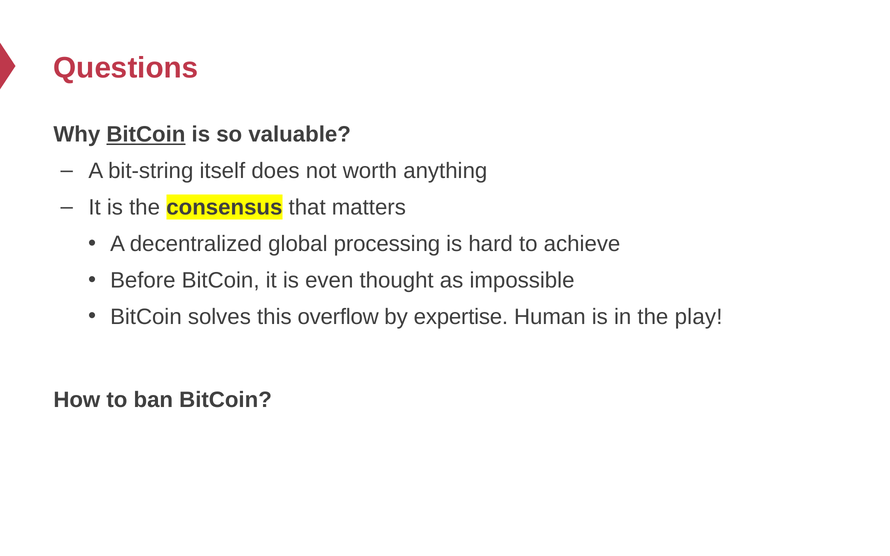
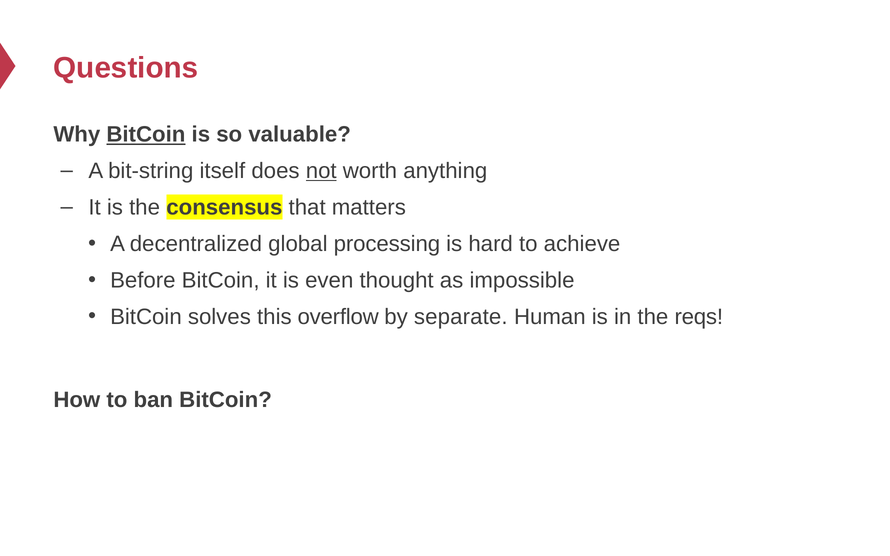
not underline: none -> present
expertise: expertise -> separate
play: play -> reqs
